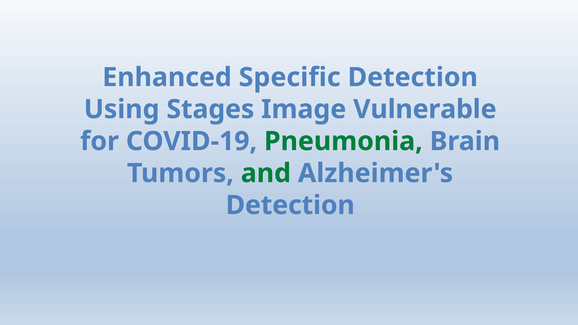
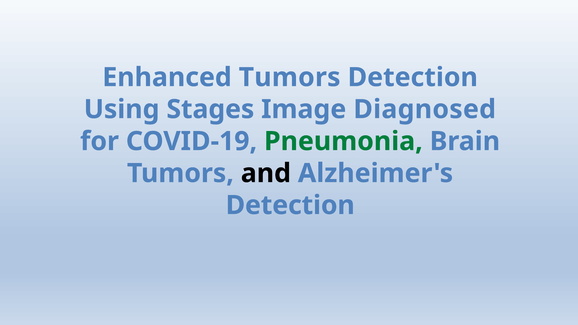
Enhanced Specific: Specific -> Tumors
Vulnerable: Vulnerable -> Diagnosed
and colour: green -> black
